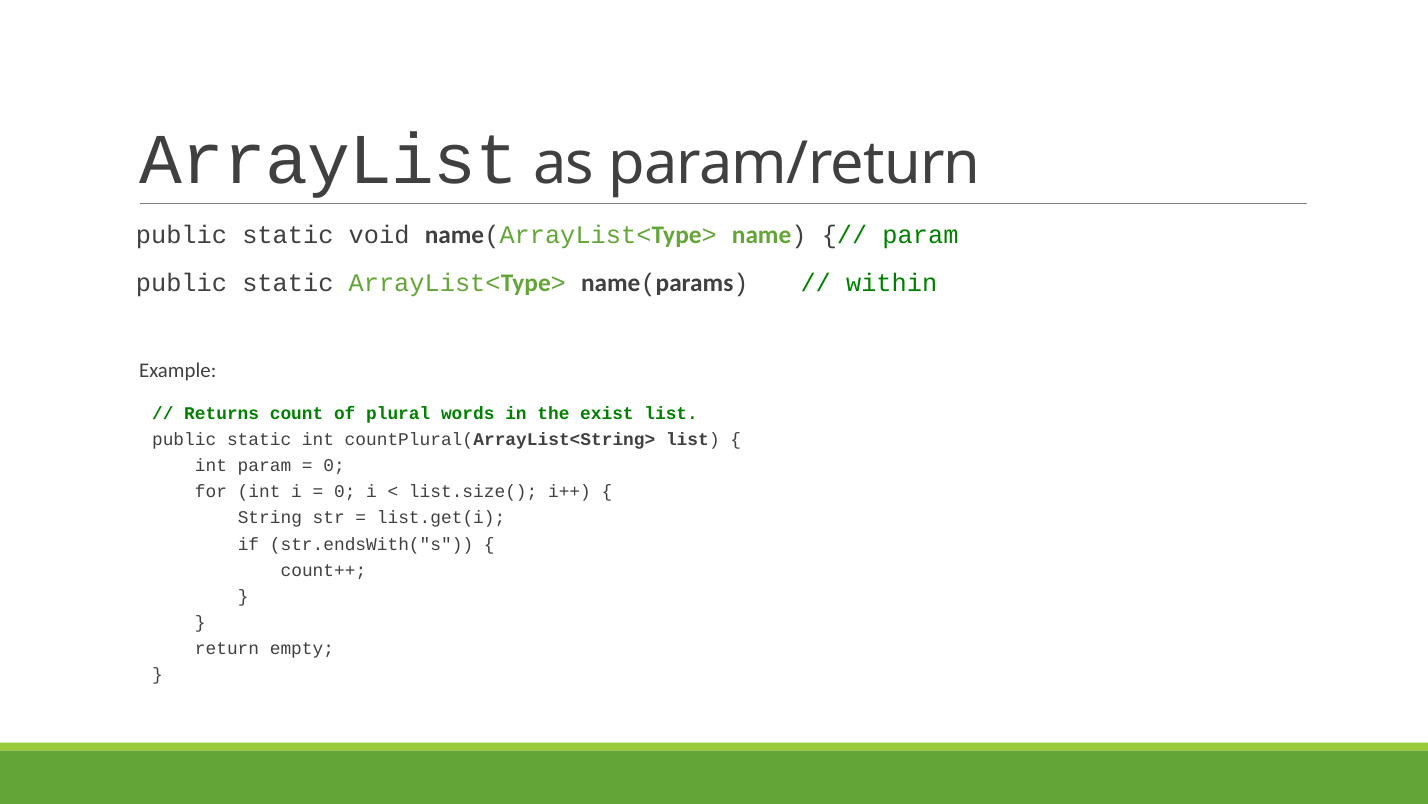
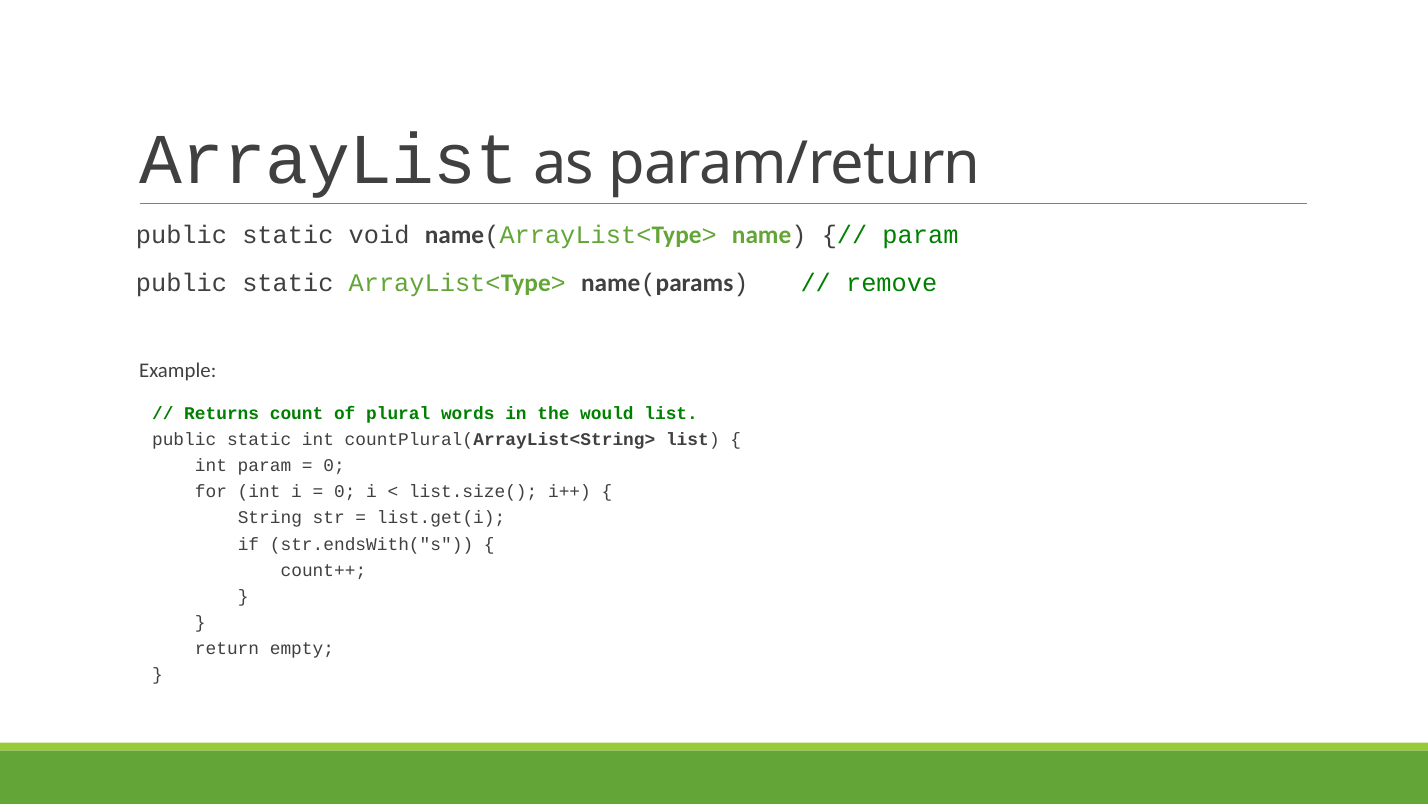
within: within -> remove
exist: exist -> would
